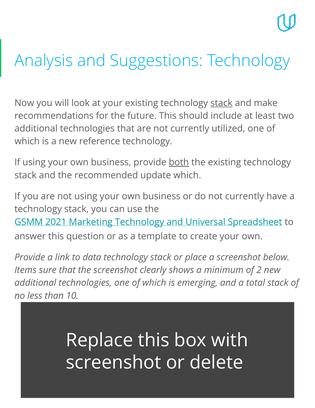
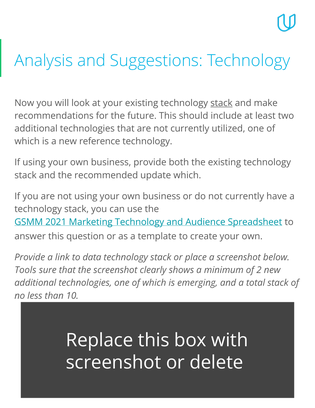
both underline: present -> none
Universal: Universal -> Audience
Items: Items -> Tools
